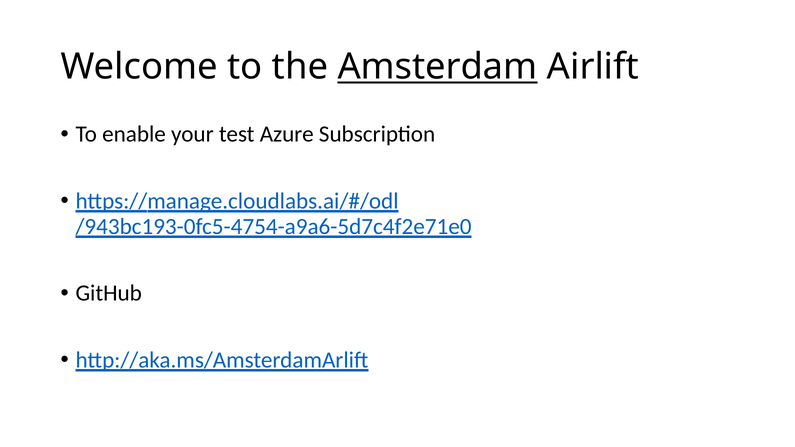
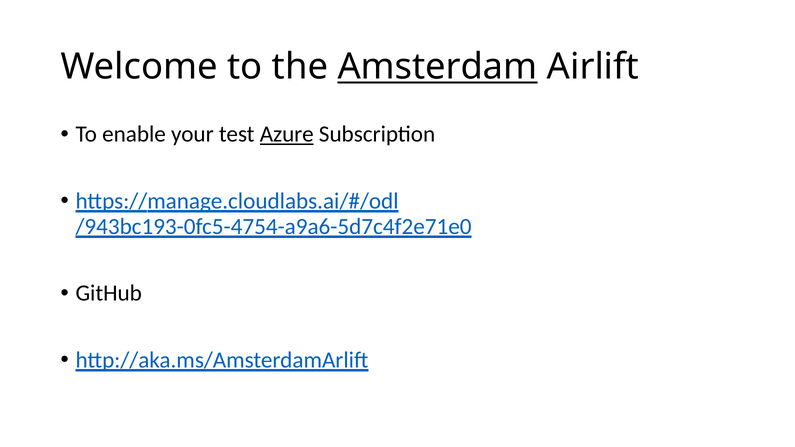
Azure underline: none -> present
